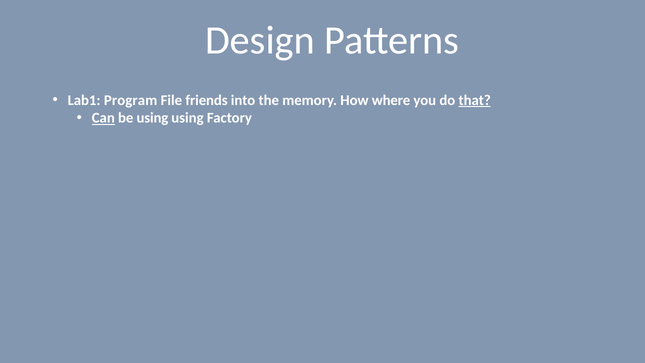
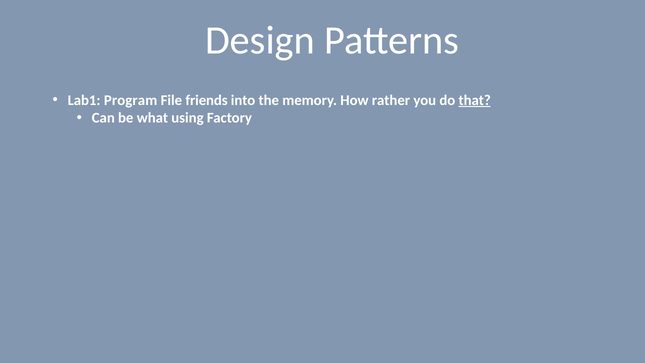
where: where -> rather
Can underline: present -> none
be using: using -> what
